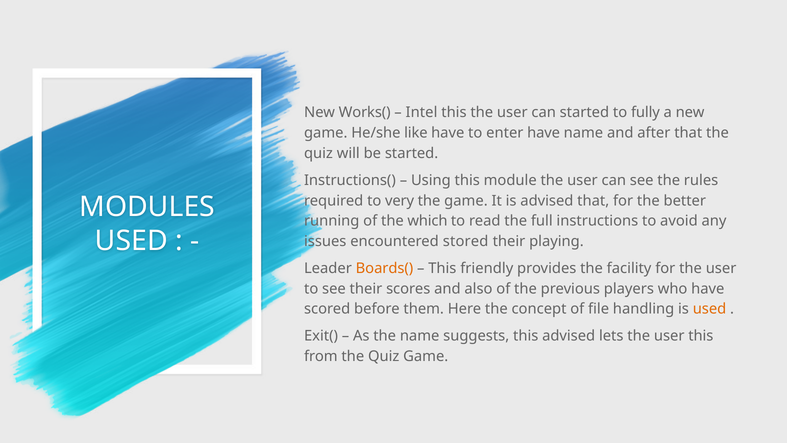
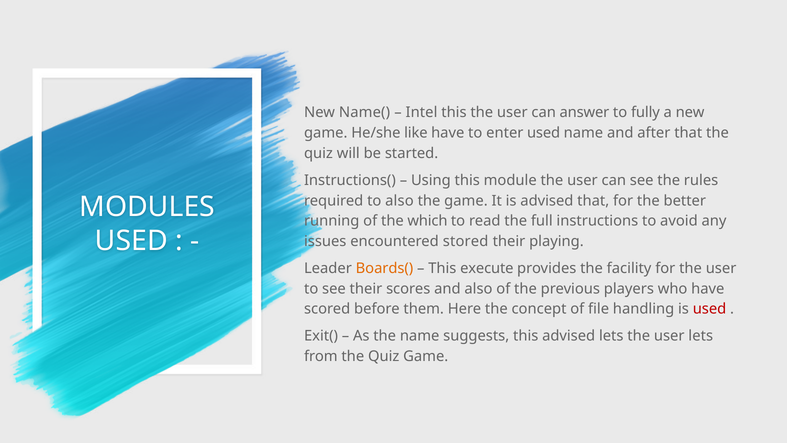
Works(: Works( -> Name(
can started: started -> answer
enter have: have -> used
to very: very -> also
friendly: friendly -> execute
used at (710, 309) colour: orange -> red
user this: this -> lets
